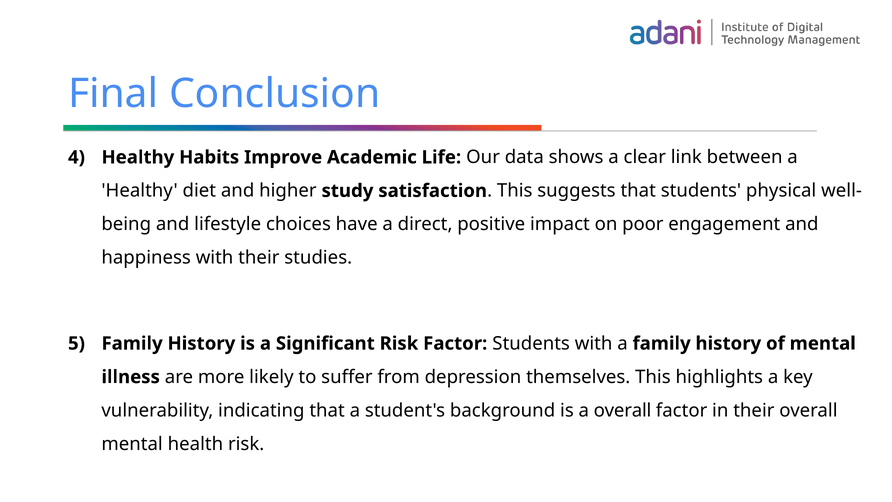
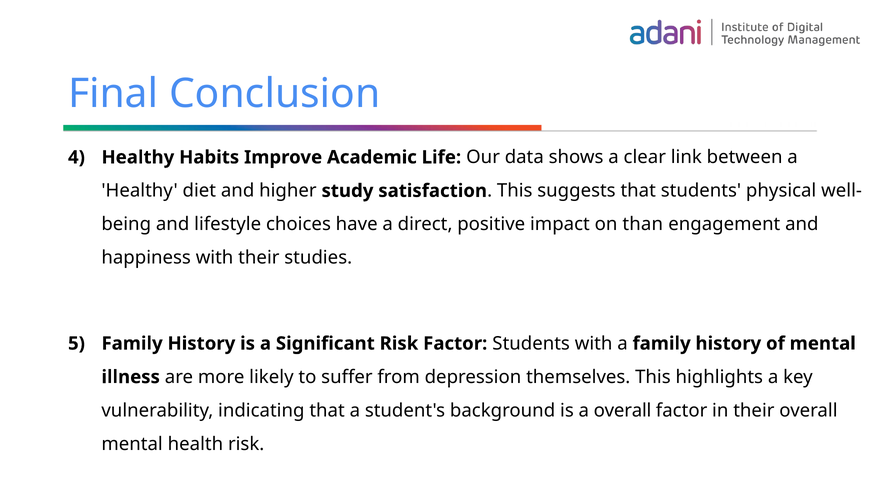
poor: poor -> than
